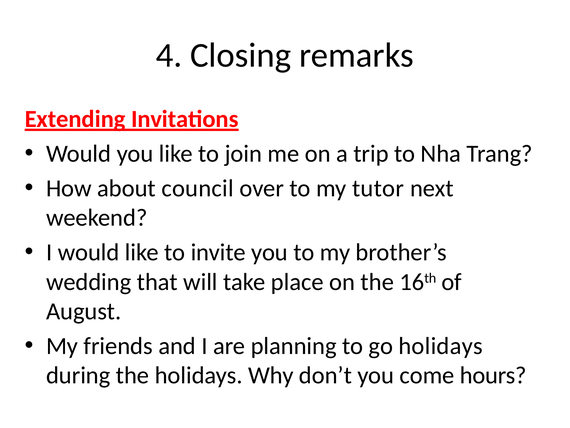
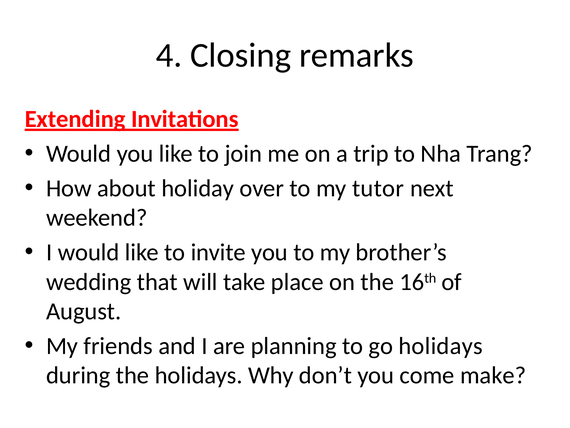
council: council -> holiday
hours: hours -> make
